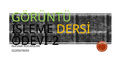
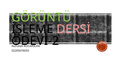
DERSİ colour: yellow -> pink
